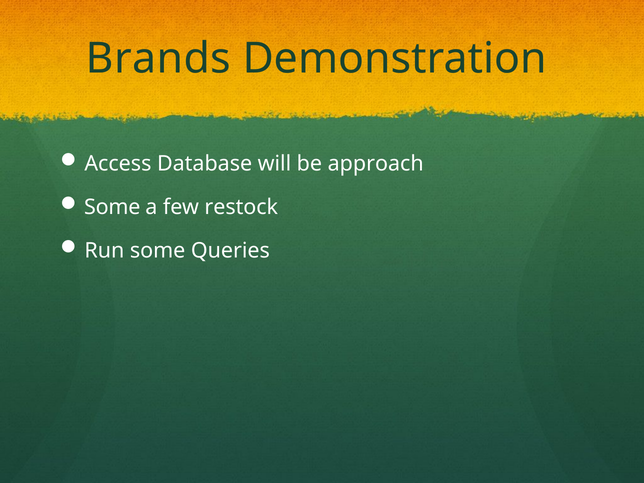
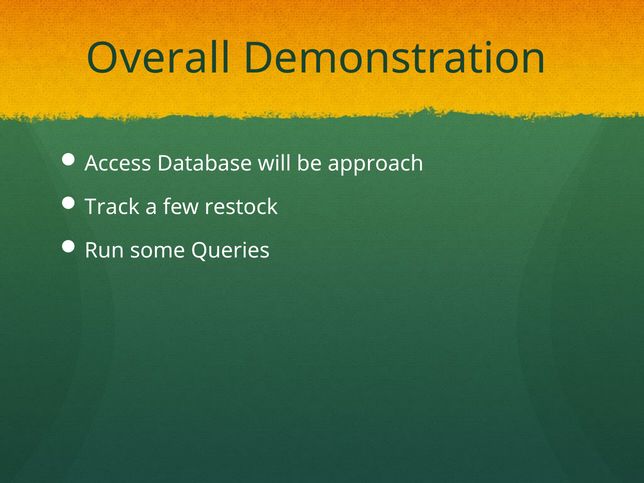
Brands: Brands -> Overall
Some at (112, 207): Some -> Track
